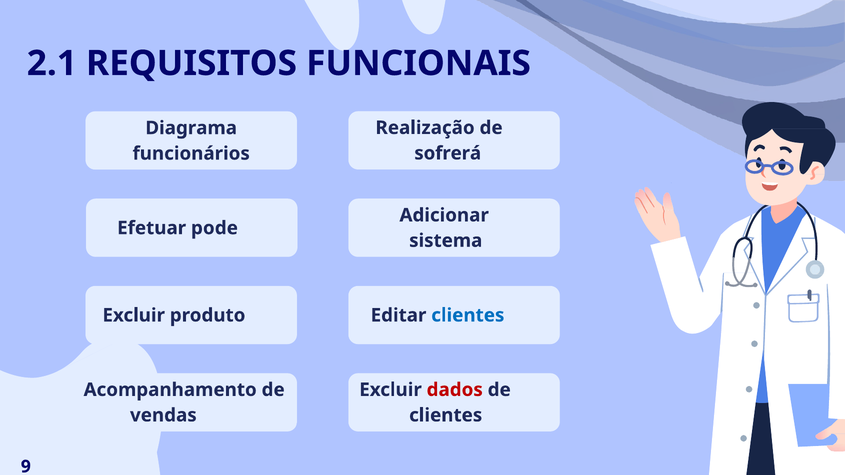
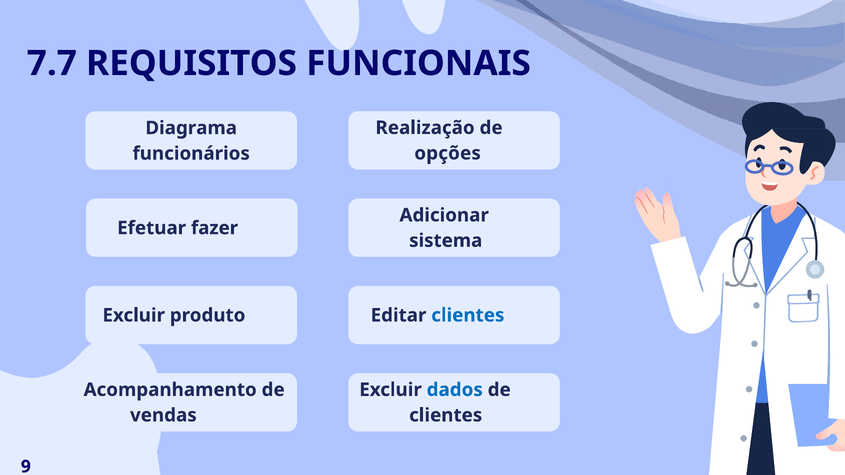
2.1: 2.1 -> 7.7
sofrerá: sofrerá -> opções
pode: pode -> fazer
dados colour: red -> blue
